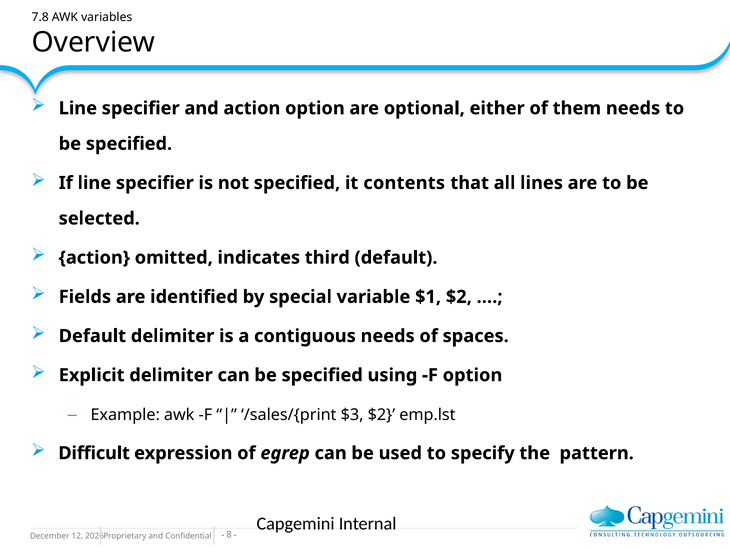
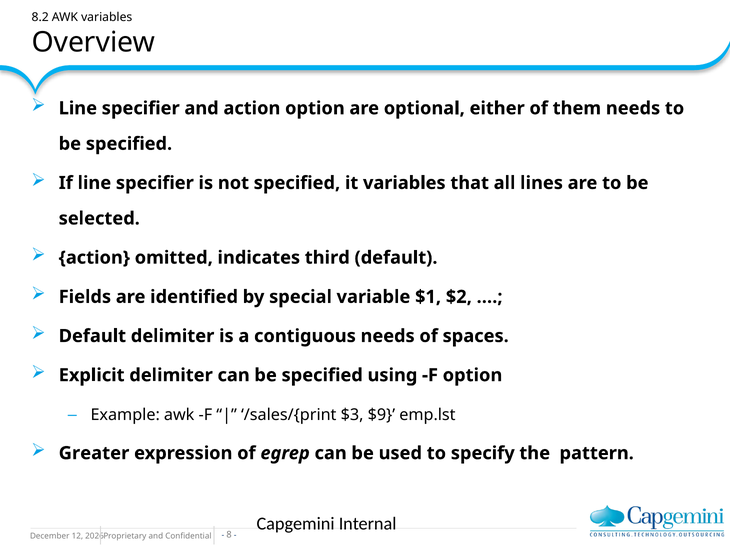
7.8: 7.8 -> 8.2
it contents: contents -> variables
$3 $2: $2 -> $9
Difficult: Difficult -> Greater
